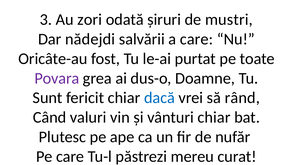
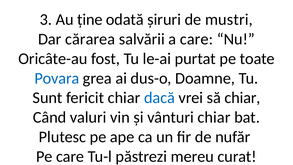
zori: zori -> ține
nădejdi: nădejdi -> cărarea
Povara colour: purple -> blue
să rând: rând -> chiar
